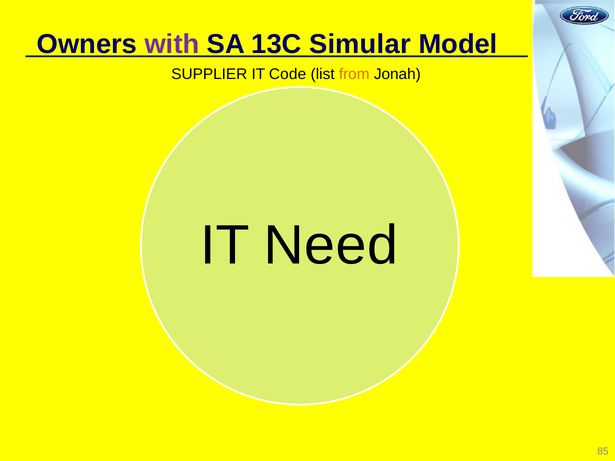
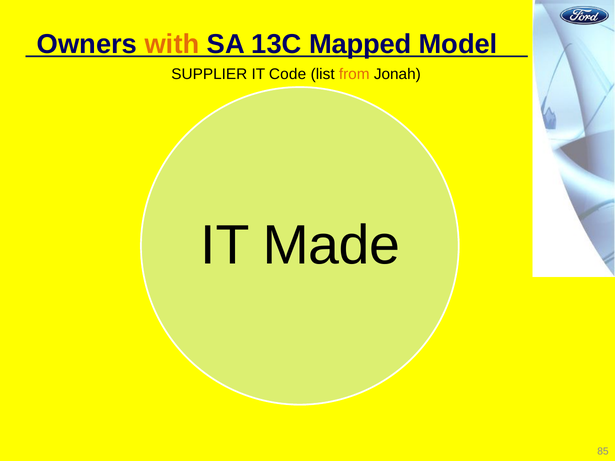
with colour: purple -> orange
Simular: Simular -> Mapped
Need: Need -> Made
